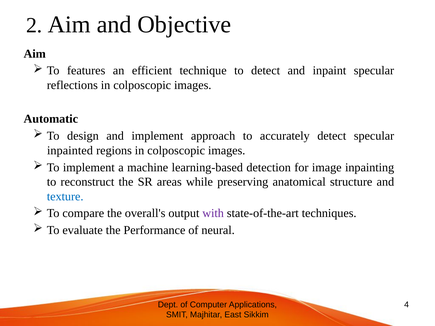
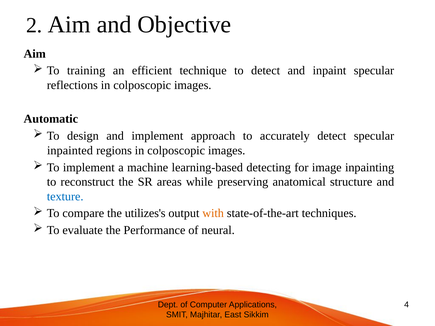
features: features -> training
detection: detection -> detecting
overall's: overall's -> utilizes's
with colour: purple -> orange
